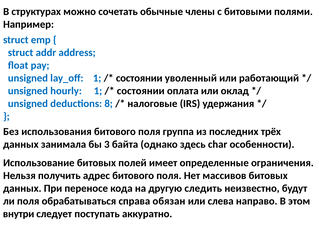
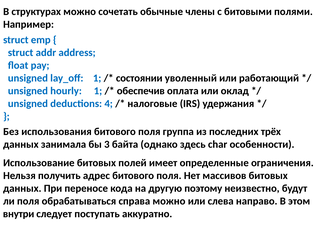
состоянии at (141, 91): состоянии -> обеспечив
8: 8 -> 4
следить: следить -> поэтому
справа обязан: обязан -> можно
